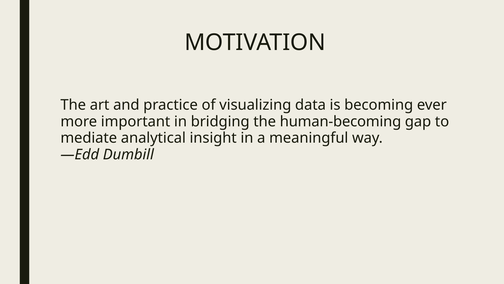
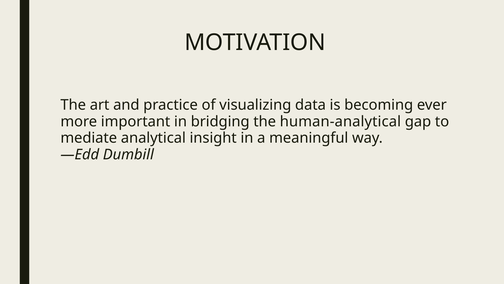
human-becoming: human-becoming -> human-analytical
